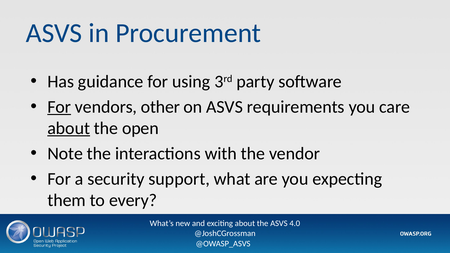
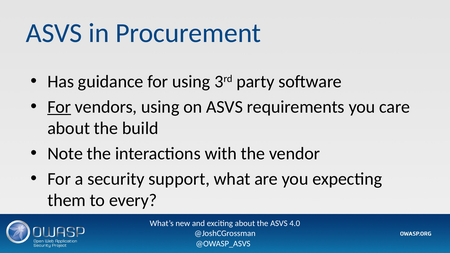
vendors other: other -> using
about at (69, 128) underline: present -> none
open: open -> build
